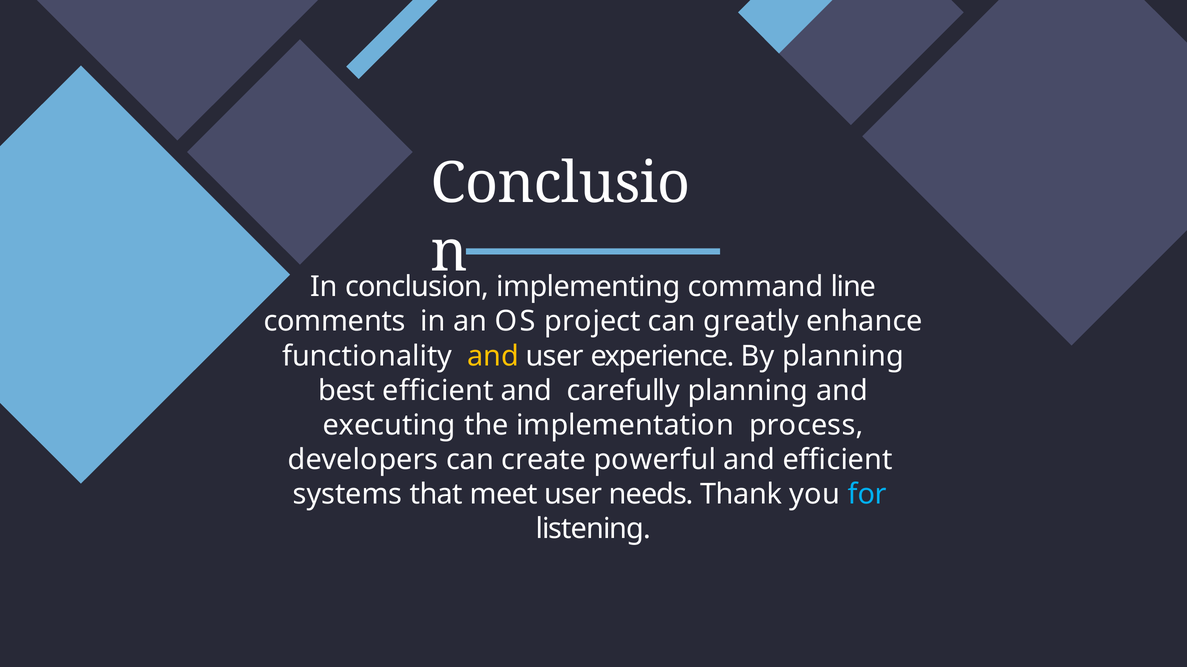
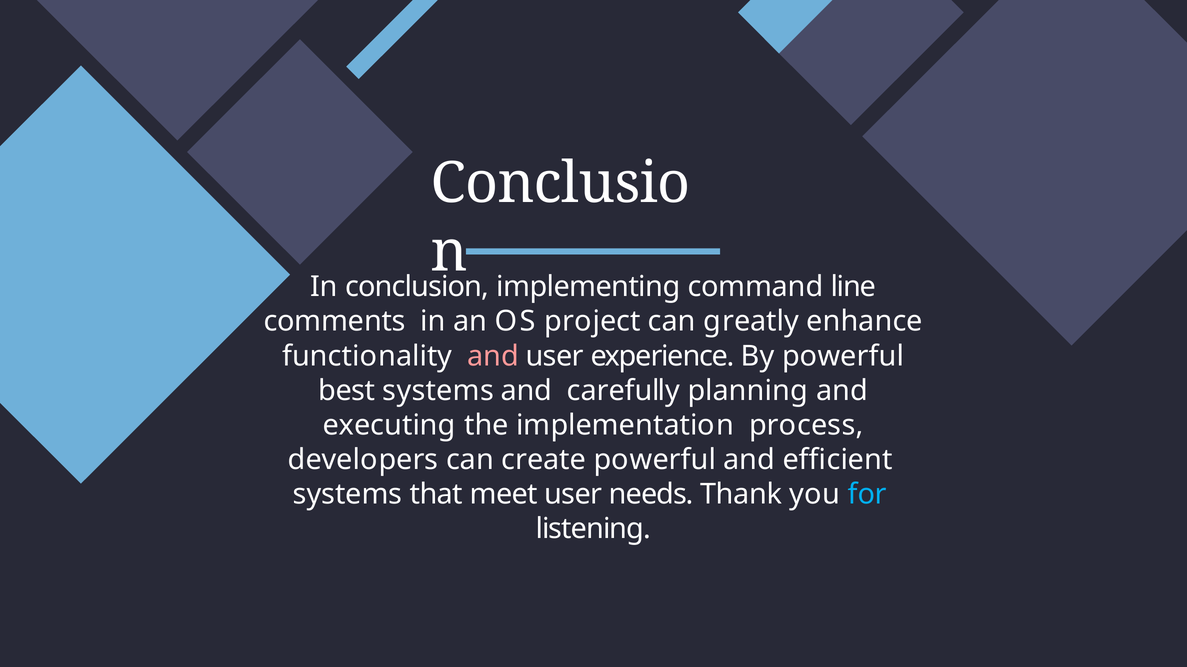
and at (493, 356) colour: yellow -> pink
By planning: planning -> powerful
best efﬁcient: efﬁcient -> systems
